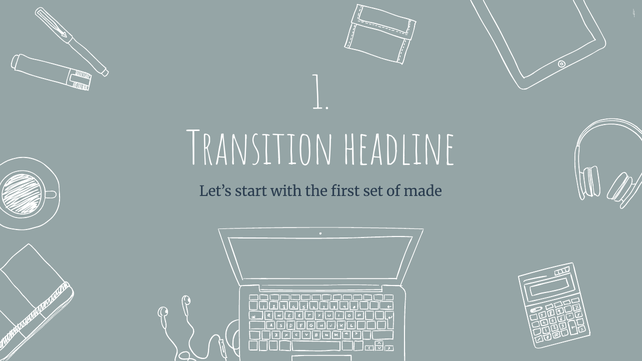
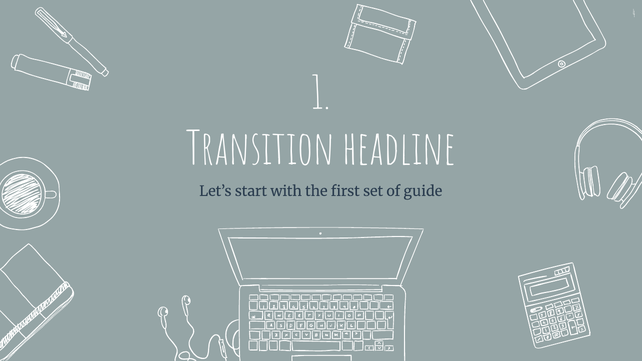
made: made -> guide
